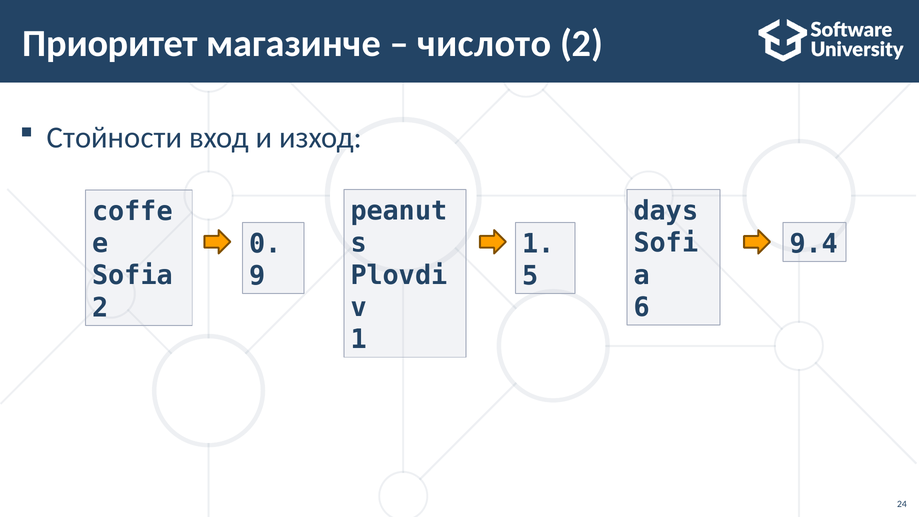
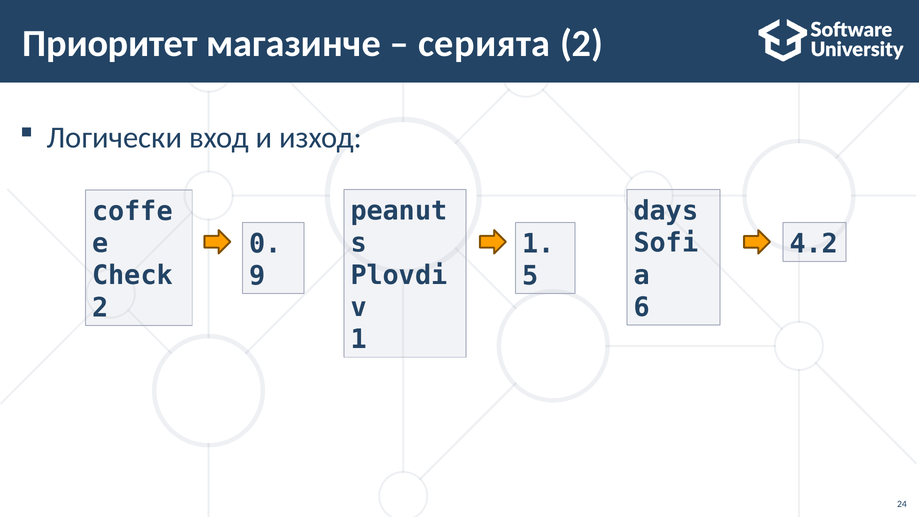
числото: числото -> серията
Стойности: Стойности -> Логически
9.4: 9.4 -> 4.2
Sofia: Sofia -> Check
